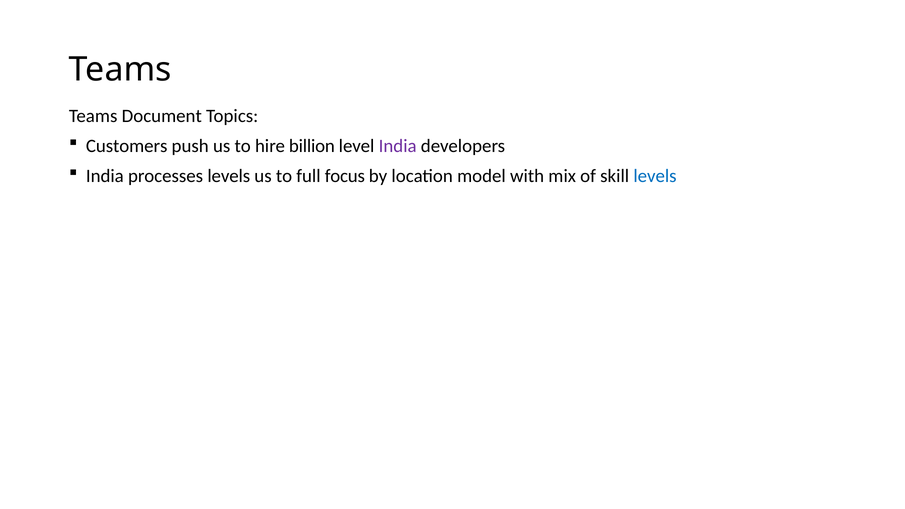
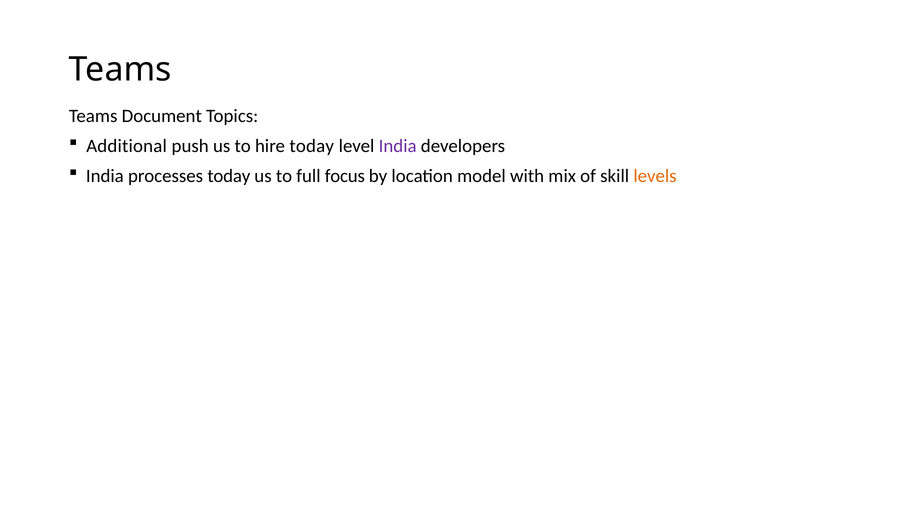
Customers: Customers -> Additional
hire billion: billion -> today
processes levels: levels -> today
levels at (655, 176) colour: blue -> orange
